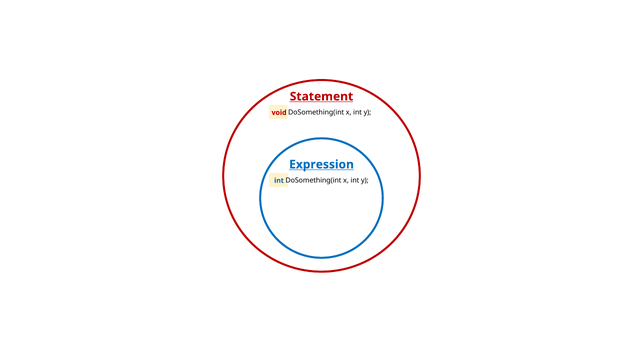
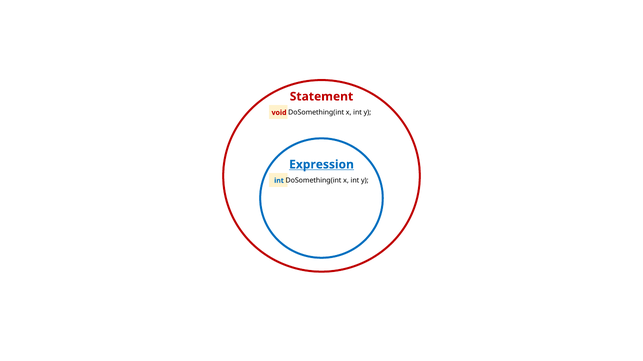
Statement underline: present -> none
